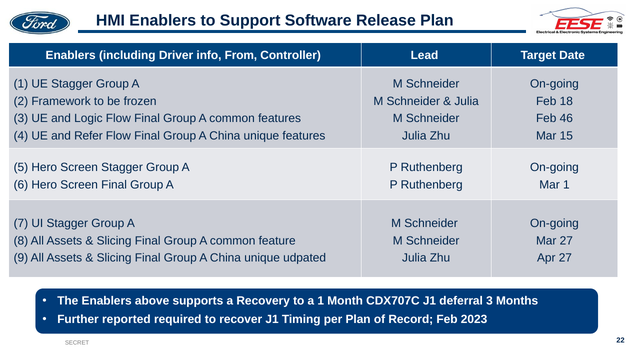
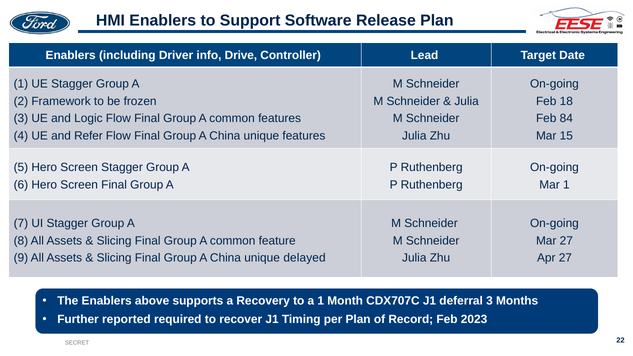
From: From -> Drive
46: 46 -> 84
udpated: udpated -> delayed
